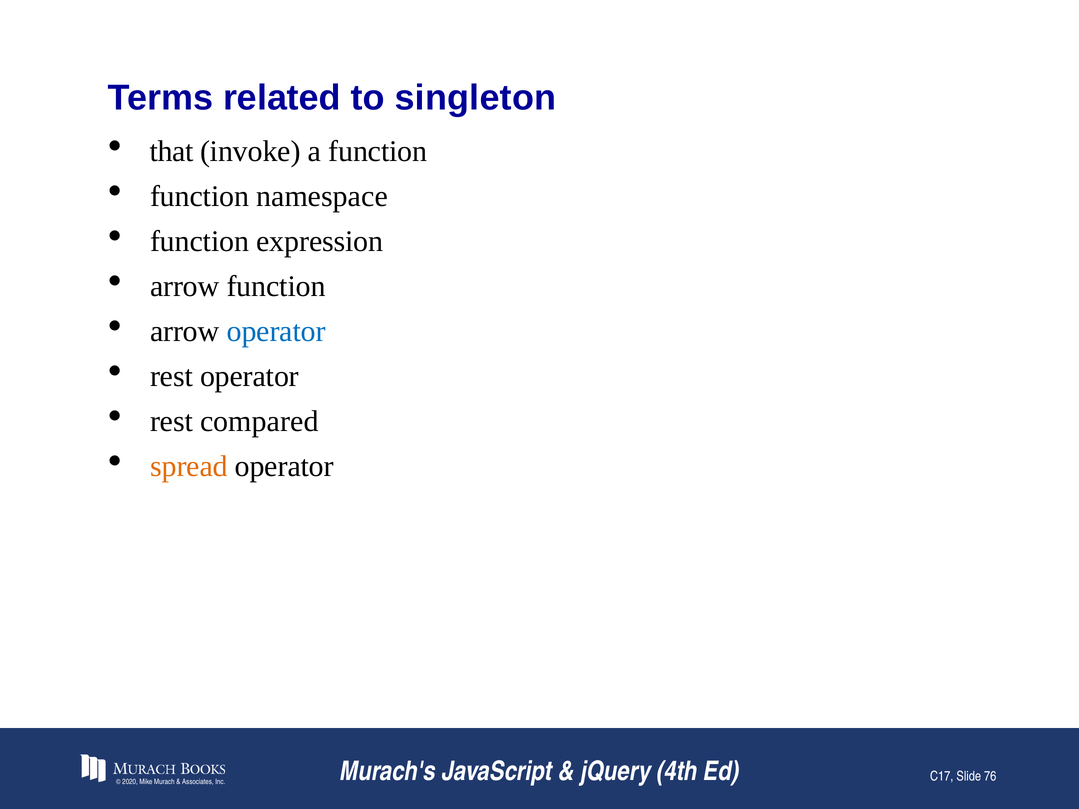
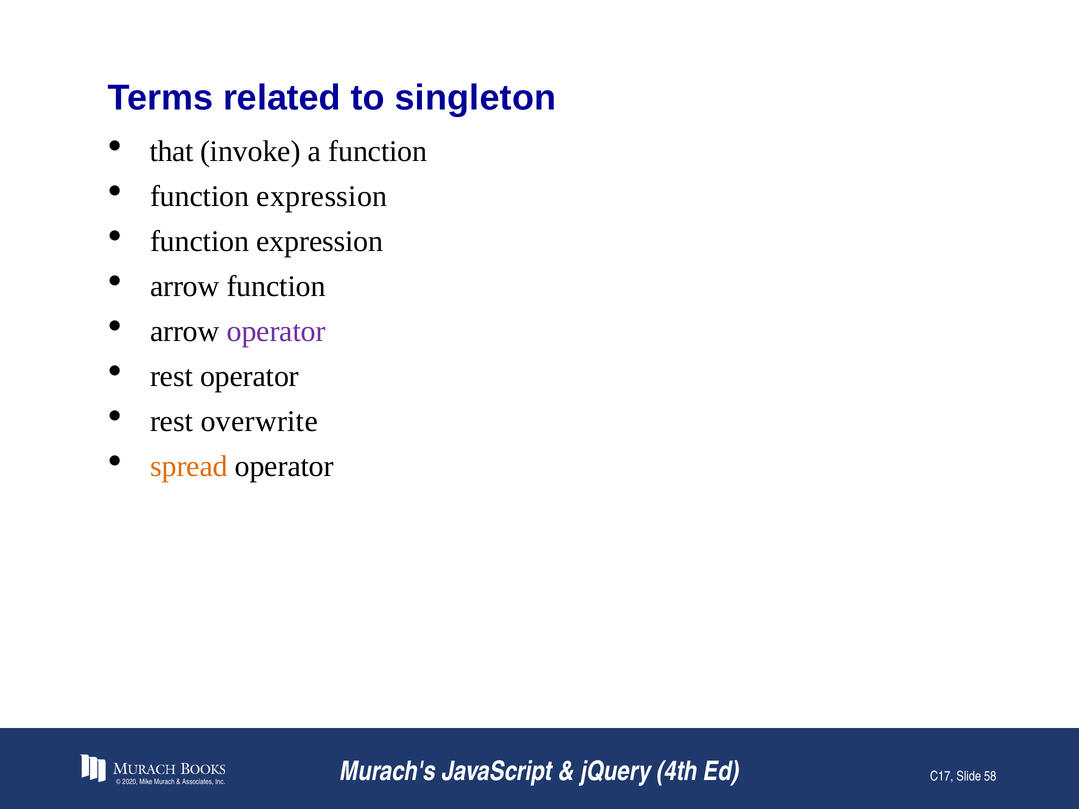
namespace at (322, 196): namespace -> expression
operator at (276, 331) colour: blue -> purple
compared: compared -> overwrite
76: 76 -> 58
